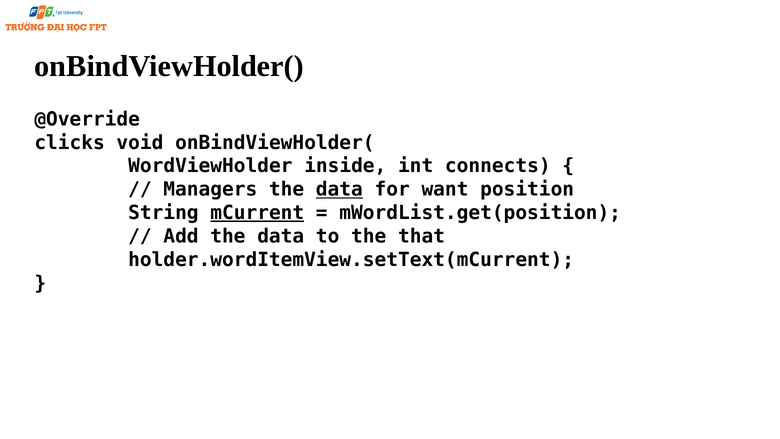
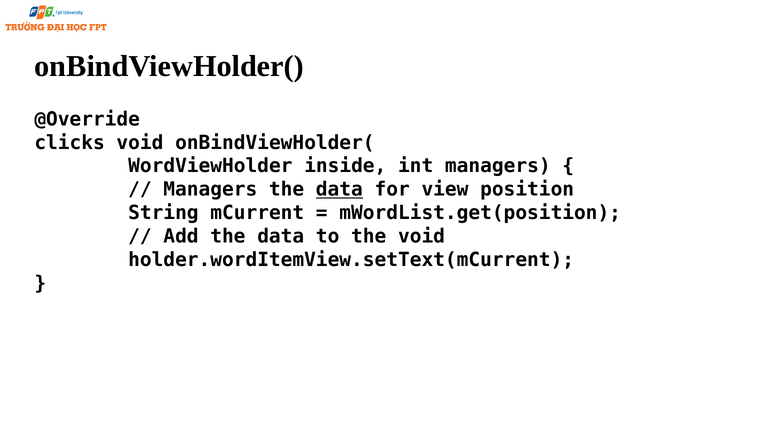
int connects: connects -> managers
want: want -> view
mCurrent underline: present -> none
the that: that -> void
